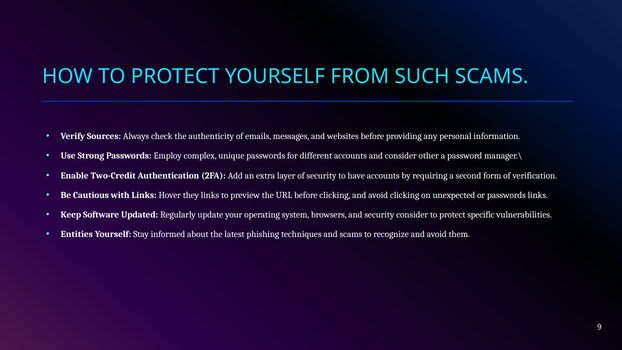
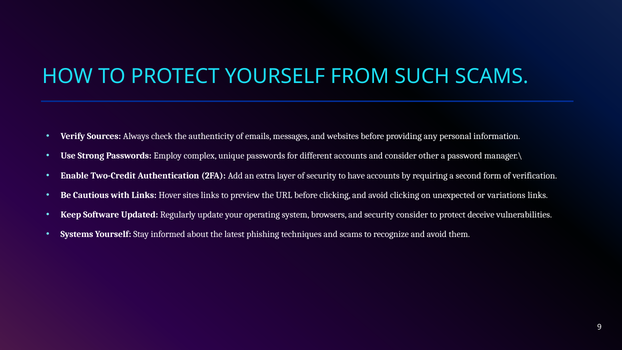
they: they -> sites
or passwords: passwords -> variations
specific: specific -> deceive
Entities: Entities -> Systems
